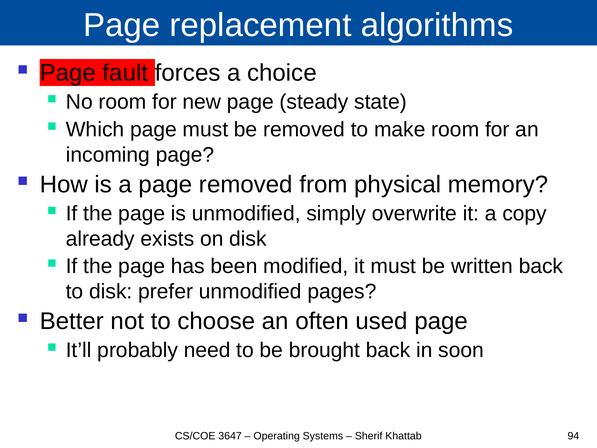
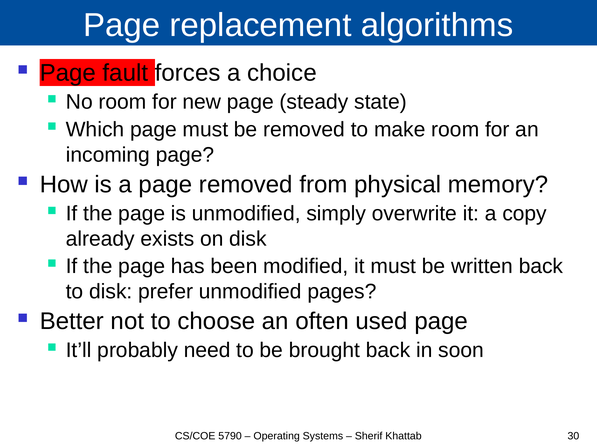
3647: 3647 -> 5790
94: 94 -> 30
